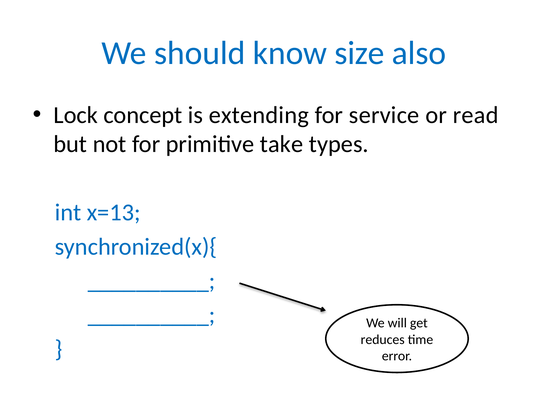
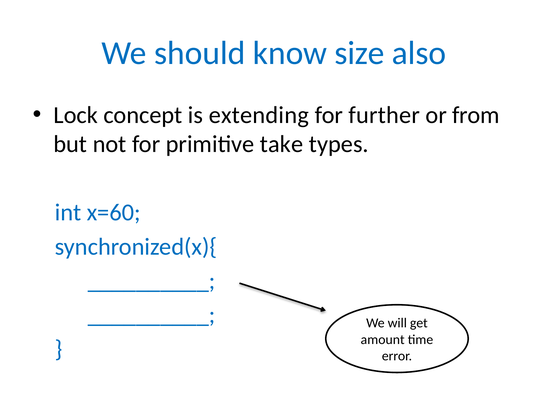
service: service -> further
read: read -> from
x=13: x=13 -> x=60
reduces: reduces -> amount
